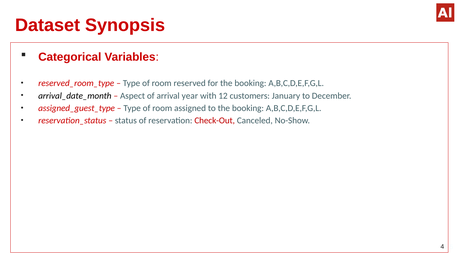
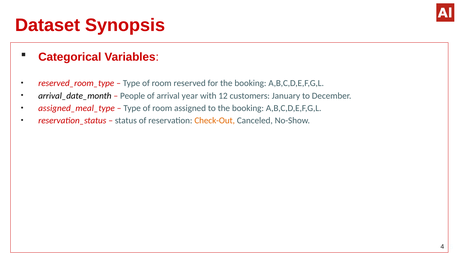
Aspect: Aspect -> People
assigned_guest_type: assigned_guest_type -> assigned_meal_type
Check-Out colour: red -> orange
